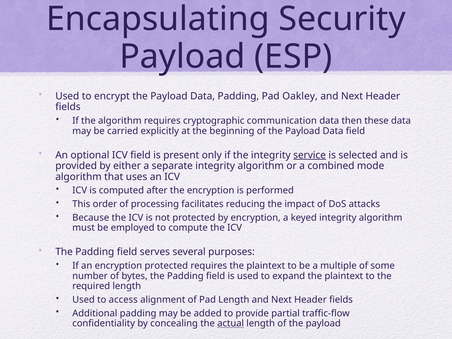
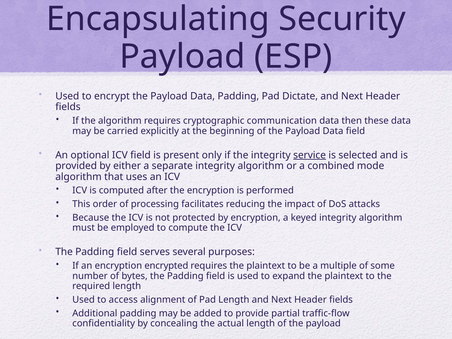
Oakley: Oakley -> Dictate
encryption protected: protected -> encrypted
actual underline: present -> none
